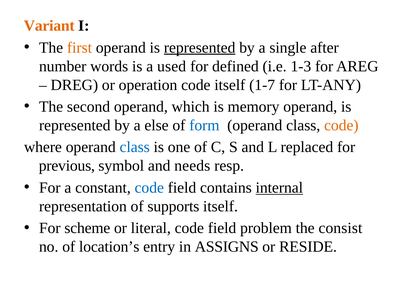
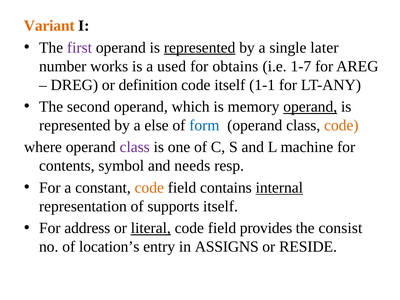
first colour: orange -> purple
after: after -> later
words: words -> works
defined: defined -> obtains
1-3: 1-3 -> 1-7
operation: operation -> definition
1-7: 1-7 -> 1-1
operand at (310, 107) underline: none -> present
class at (135, 147) colour: blue -> purple
replaced: replaced -> machine
previous: previous -> contents
code at (149, 188) colour: blue -> orange
scheme: scheme -> address
literal underline: none -> present
problem: problem -> provides
